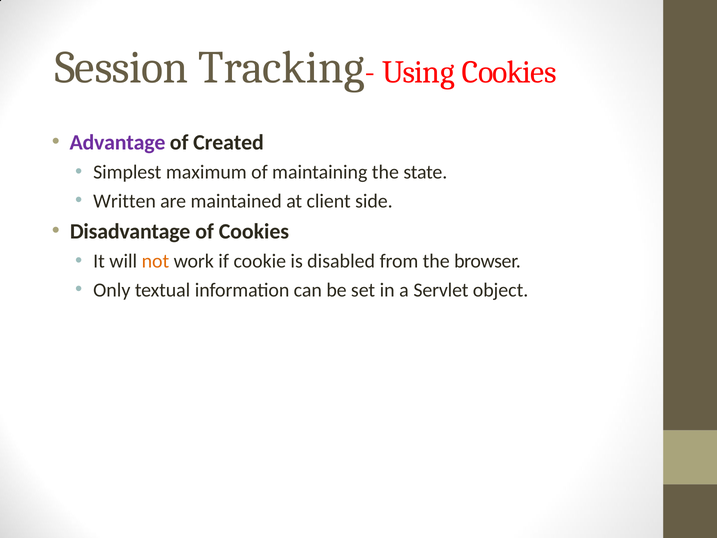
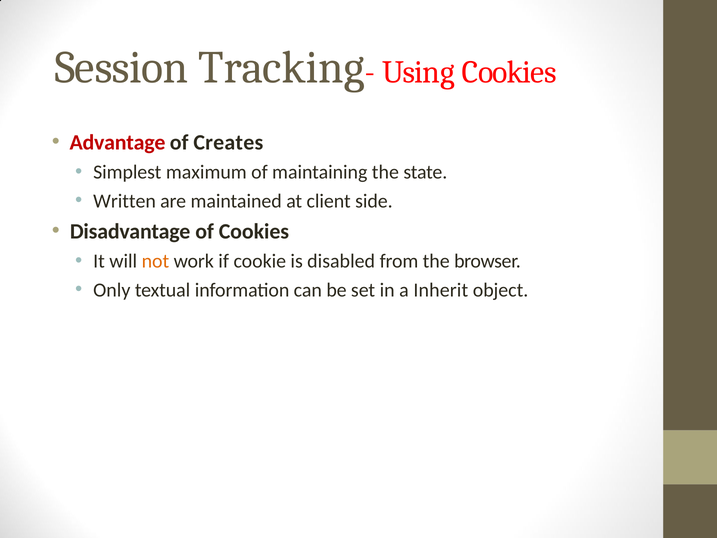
Advantage colour: purple -> red
Created: Created -> Creates
Servlet: Servlet -> Inherit
